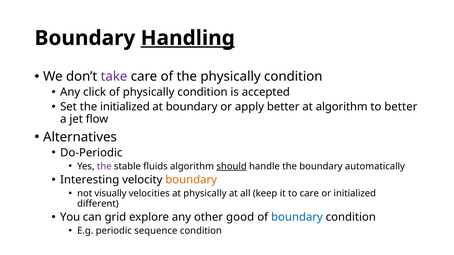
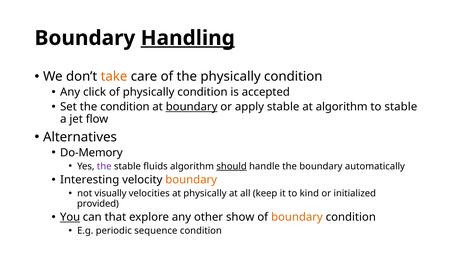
take colour: purple -> orange
the initialized: initialized -> condition
boundary at (192, 107) underline: none -> present
apply better: better -> stable
to better: better -> stable
Do-Periodic: Do-Periodic -> Do-Memory
to care: care -> kind
different: different -> provided
You underline: none -> present
grid: grid -> that
good: good -> show
boundary at (297, 217) colour: blue -> orange
